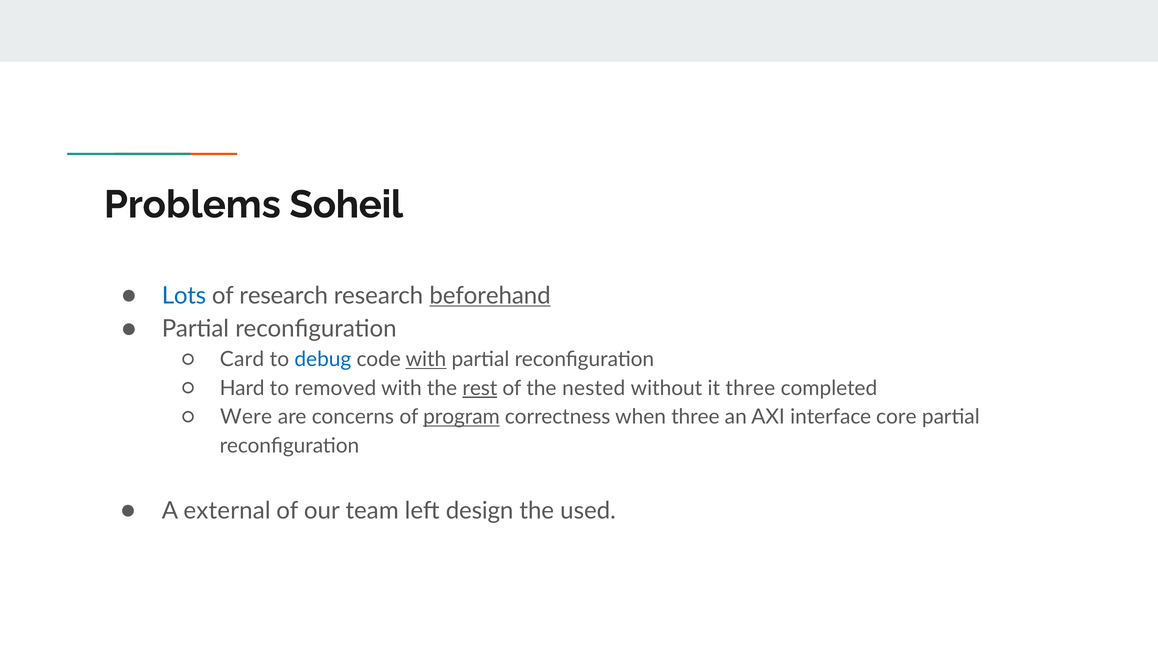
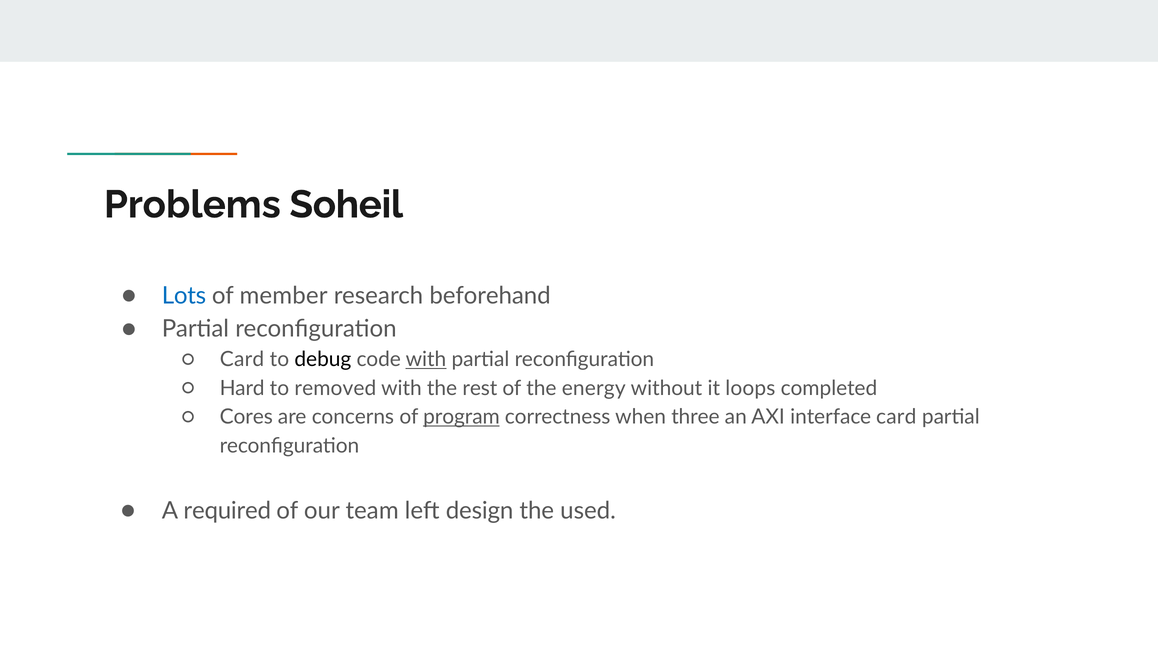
of research: research -> member
beforehand underline: present -> none
debug colour: blue -> black
rest underline: present -> none
nested: nested -> energy
it three: three -> loops
Were: Were -> Cores
interface core: core -> card
external: external -> required
